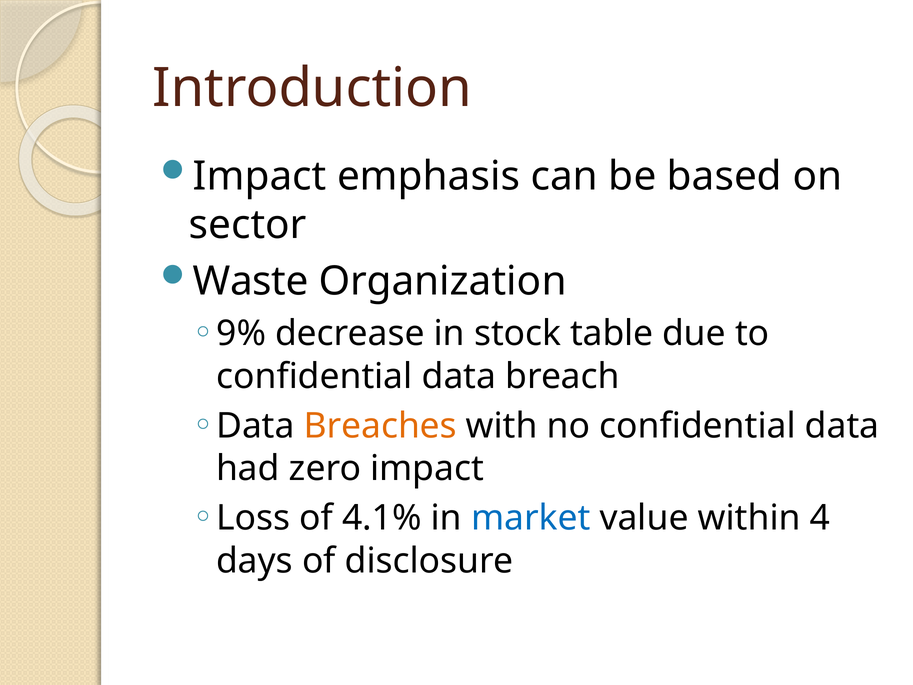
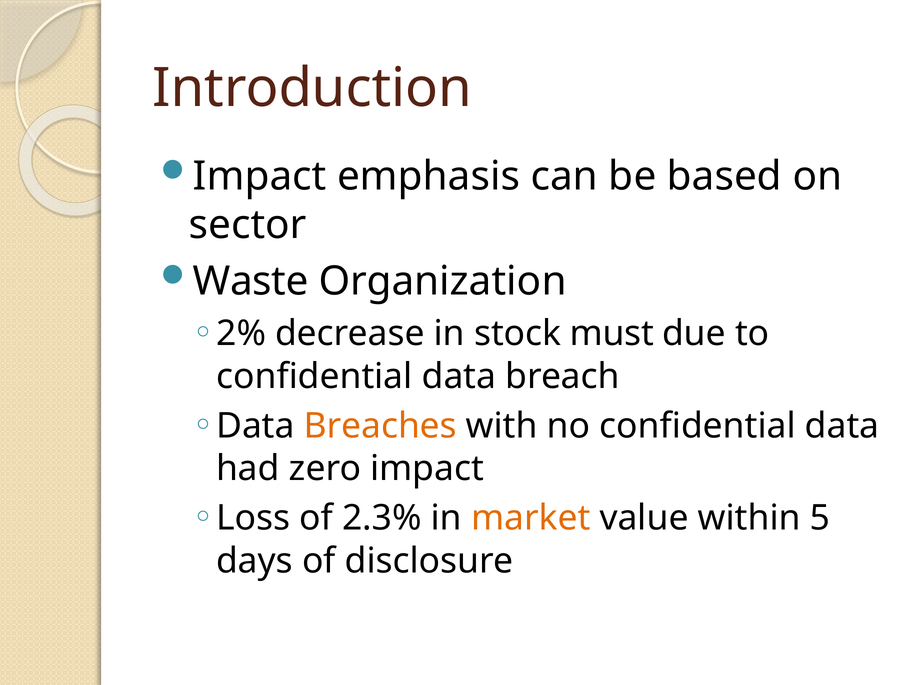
9%: 9% -> 2%
table: table -> must
4.1%: 4.1% -> 2.3%
market colour: blue -> orange
4: 4 -> 5
